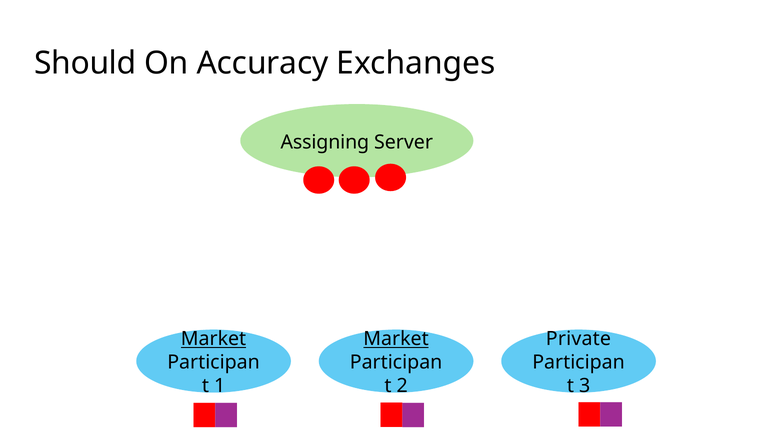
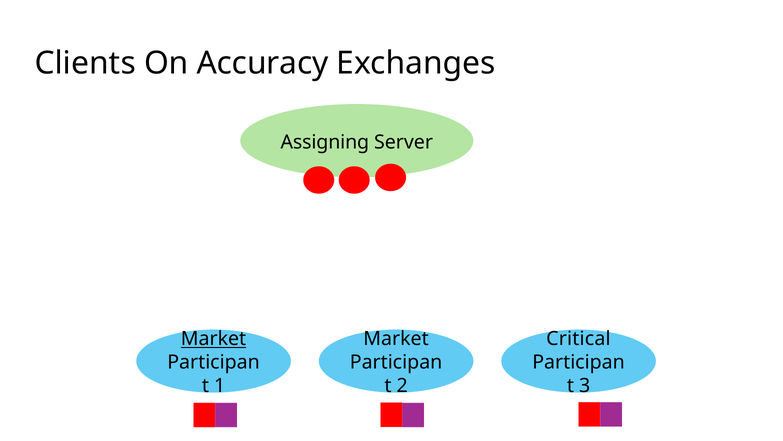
Should: Should -> Clients
Market at (396, 339) underline: present -> none
Private: Private -> Critical
